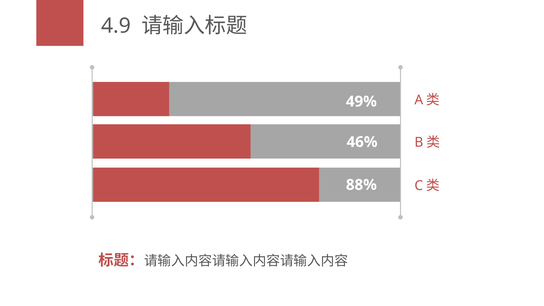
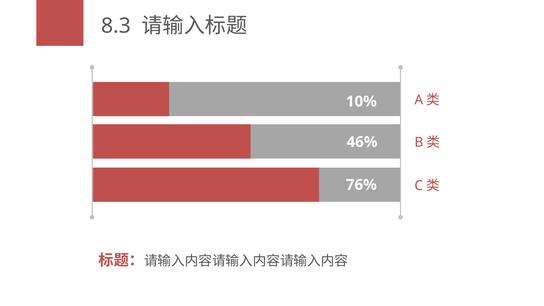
4.9: 4.9 -> 8.3
49%: 49% -> 10%
88%: 88% -> 76%
